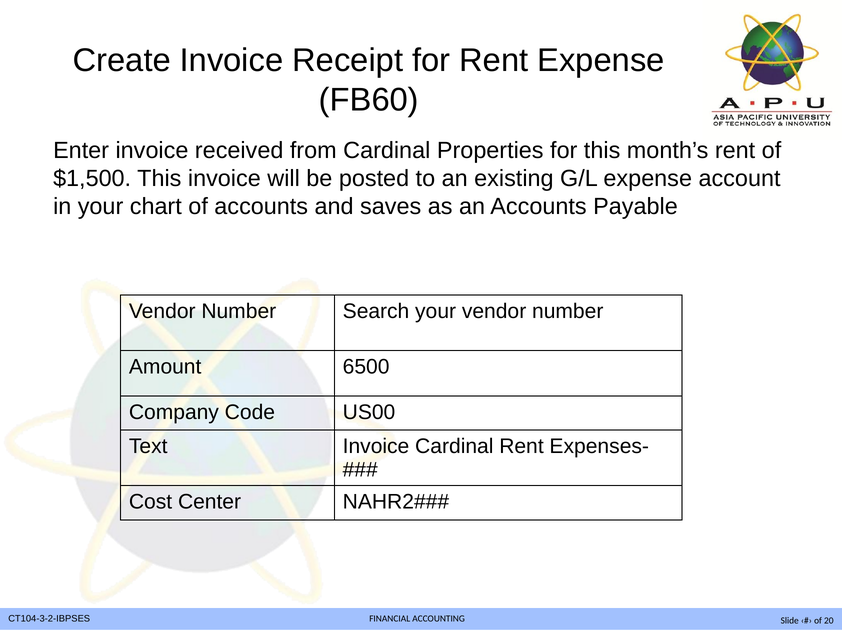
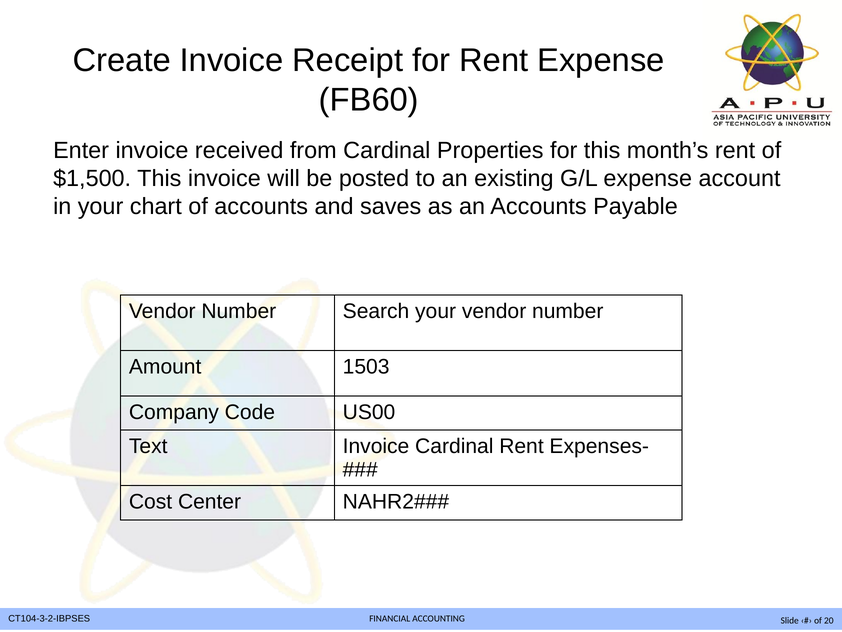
6500: 6500 -> 1503
